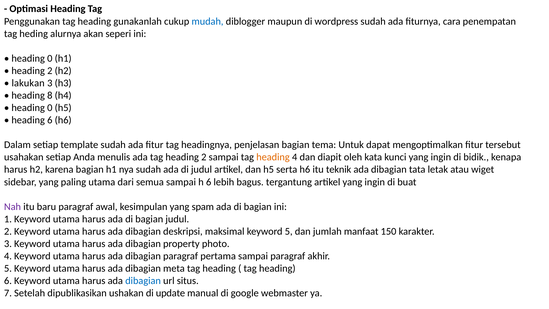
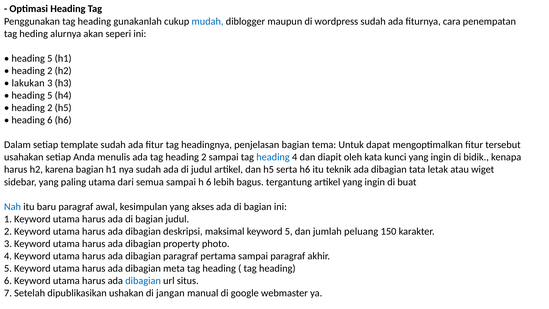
0 at (50, 58): 0 -> 5
8 at (50, 95): 8 -> 5
0 at (50, 108): 0 -> 2
heading at (273, 157) colour: orange -> blue
Nah colour: purple -> blue
spam: spam -> akses
manfaat: manfaat -> peluang
update: update -> jangan
